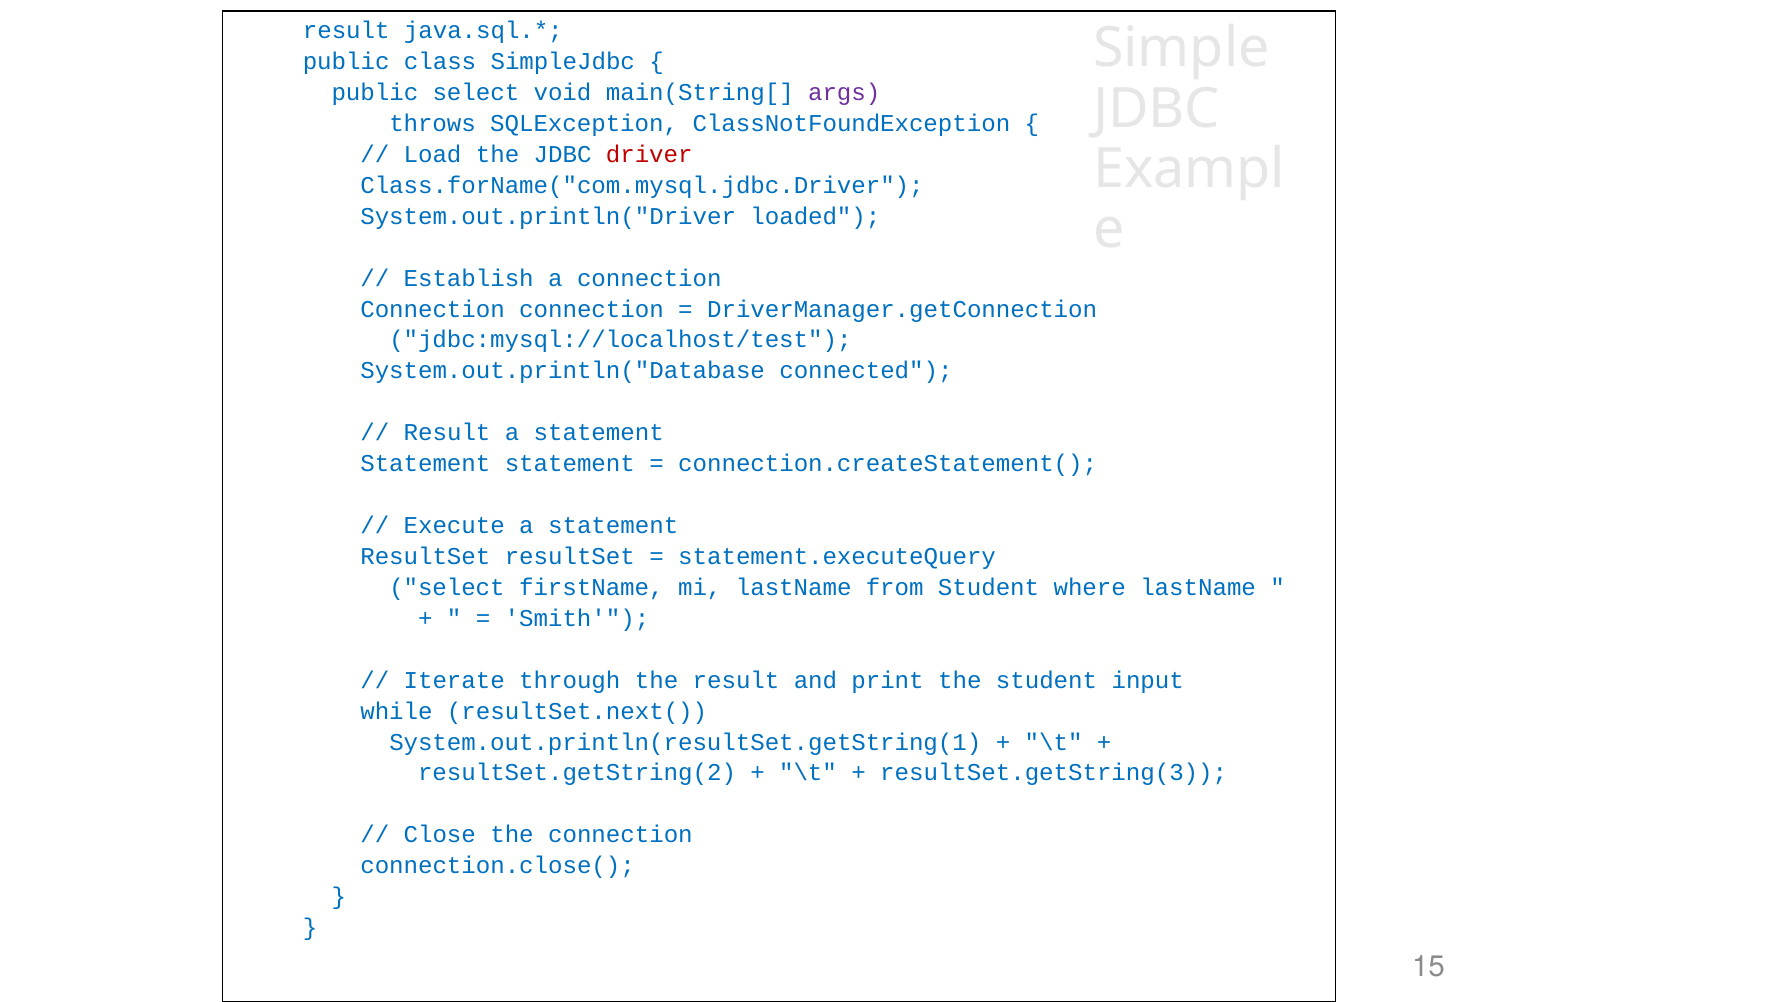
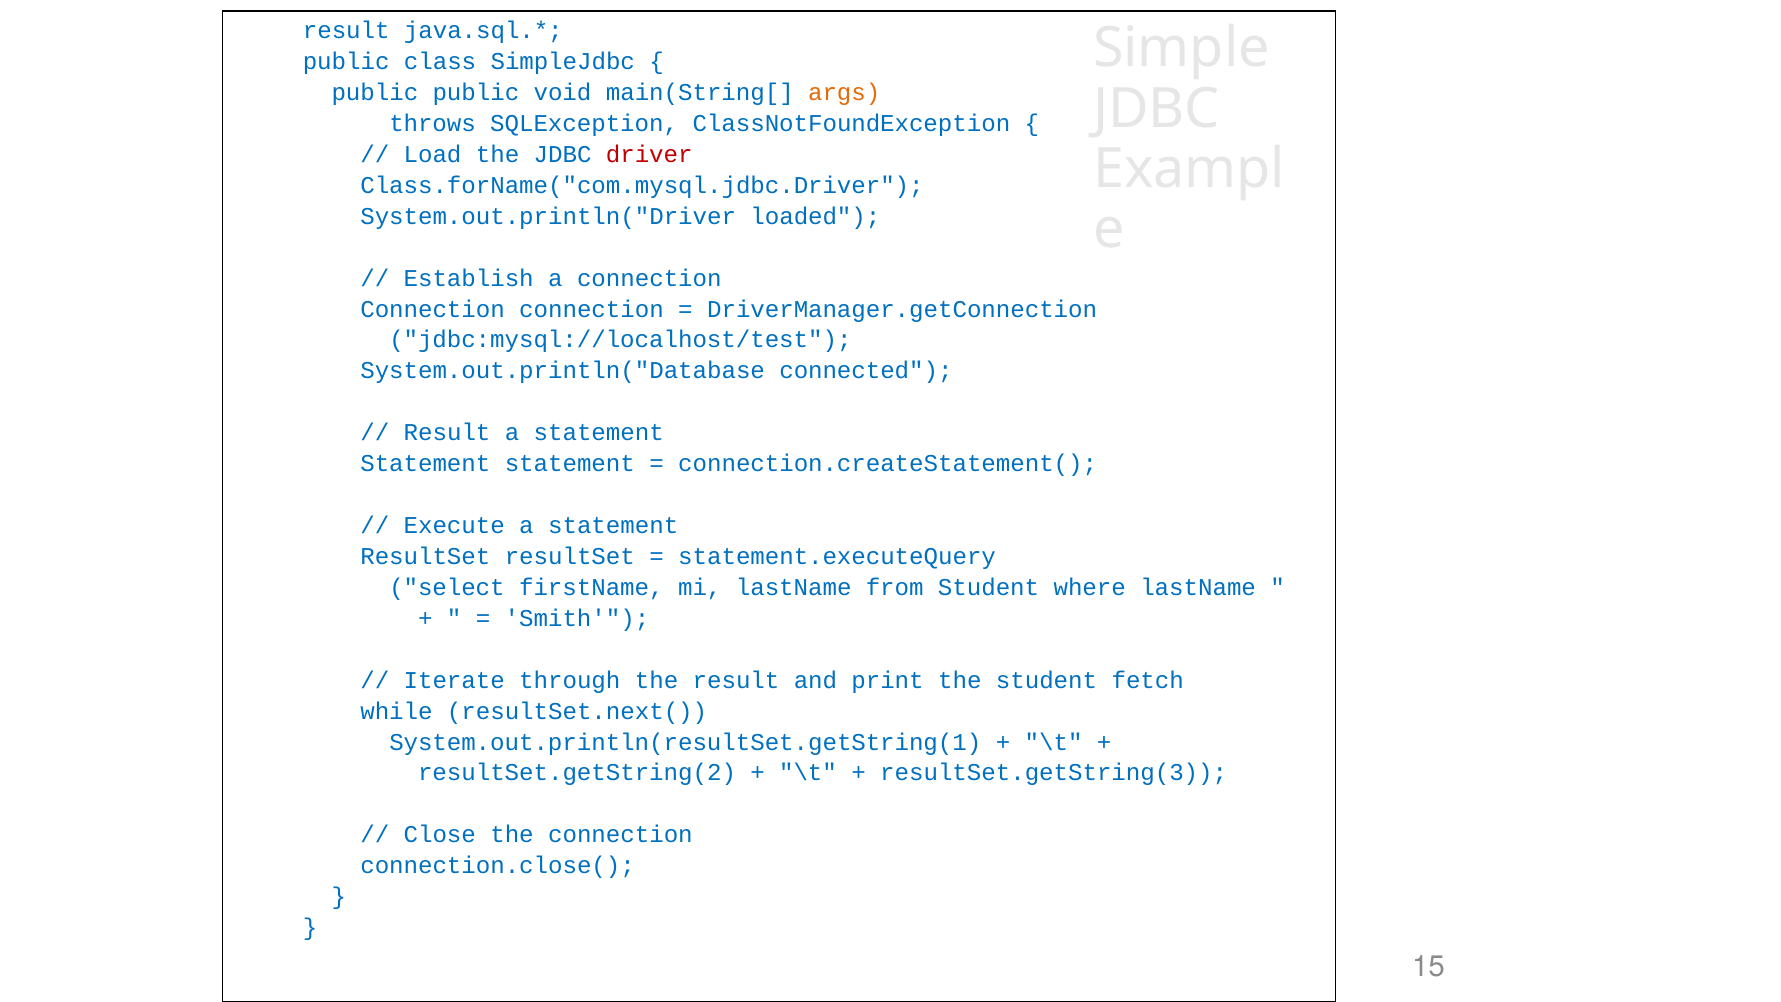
public select: select -> public
args colour: purple -> orange
input: input -> fetch
